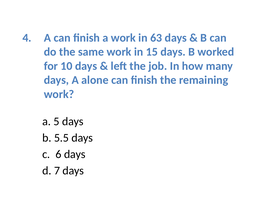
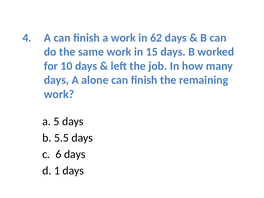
63: 63 -> 62
7: 7 -> 1
